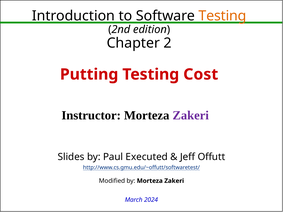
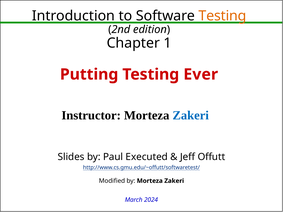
2: 2 -> 1
Cost: Cost -> Ever
Zakeri at (191, 115) colour: purple -> blue
